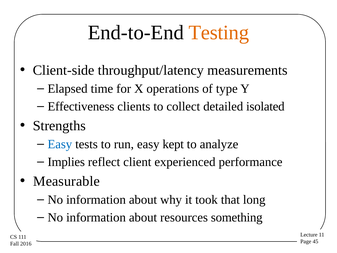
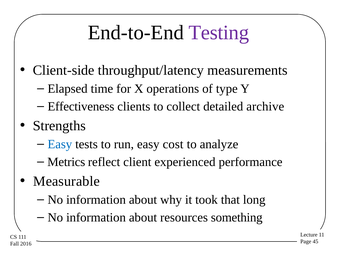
Testing colour: orange -> purple
isolated: isolated -> archive
kept: kept -> cost
Implies: Implies -> Metrics
